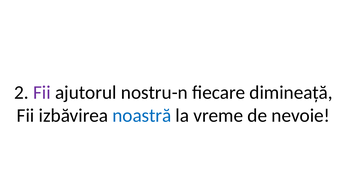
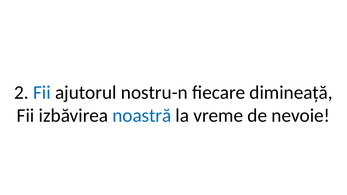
Fii at (42, 93) colour: purple -> blue
